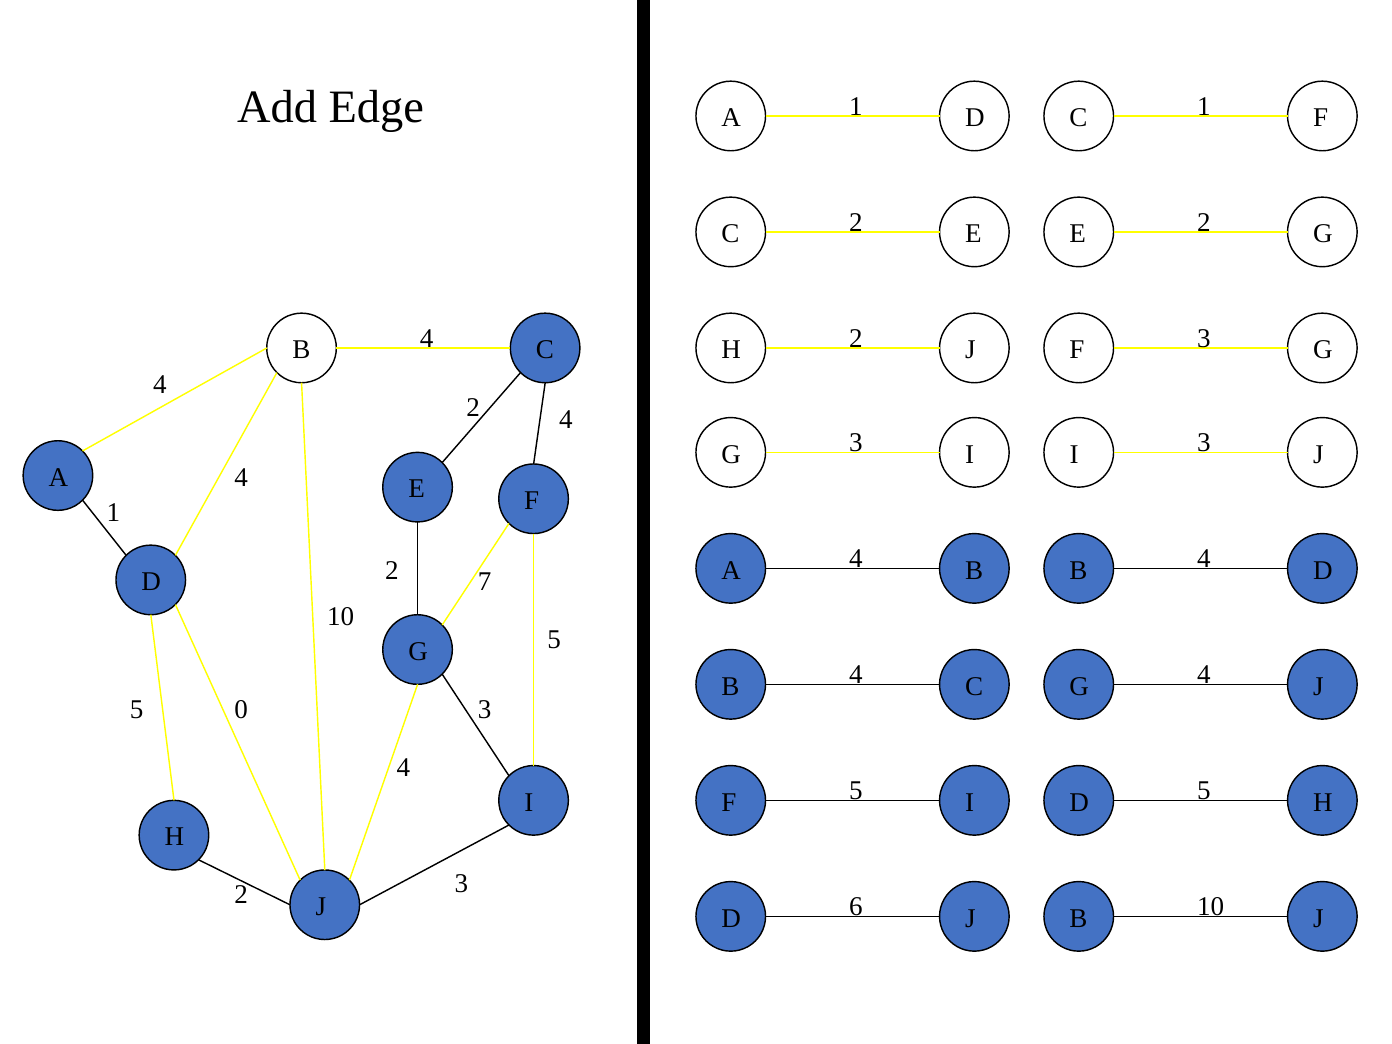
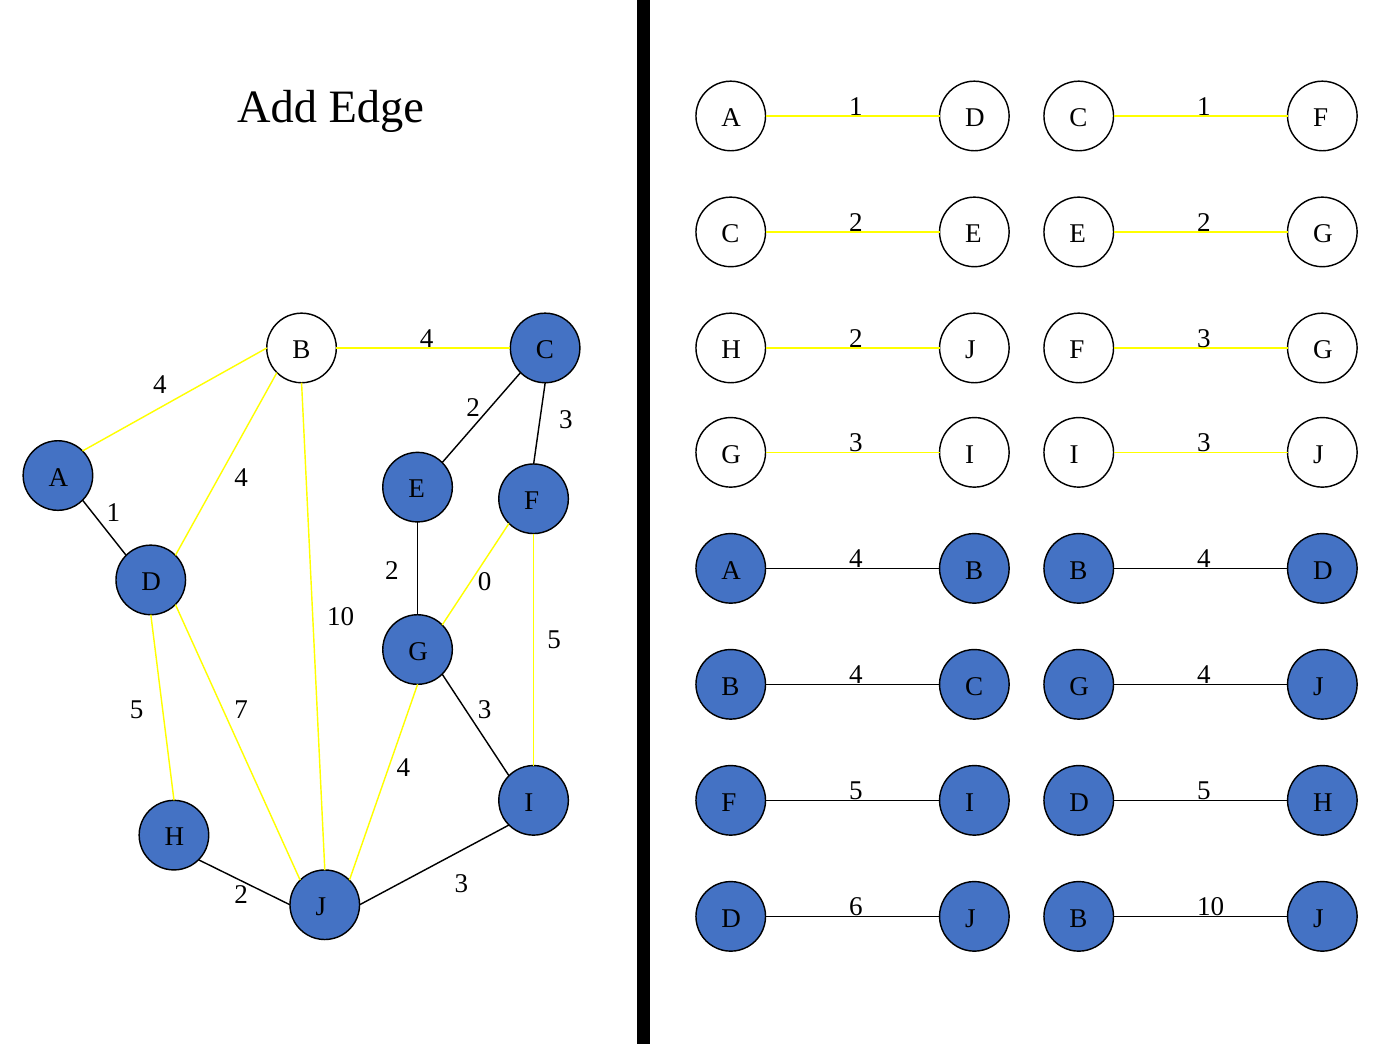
2 4: 4 -> 3
7: 7 -> 0
0: 0 -> 7
